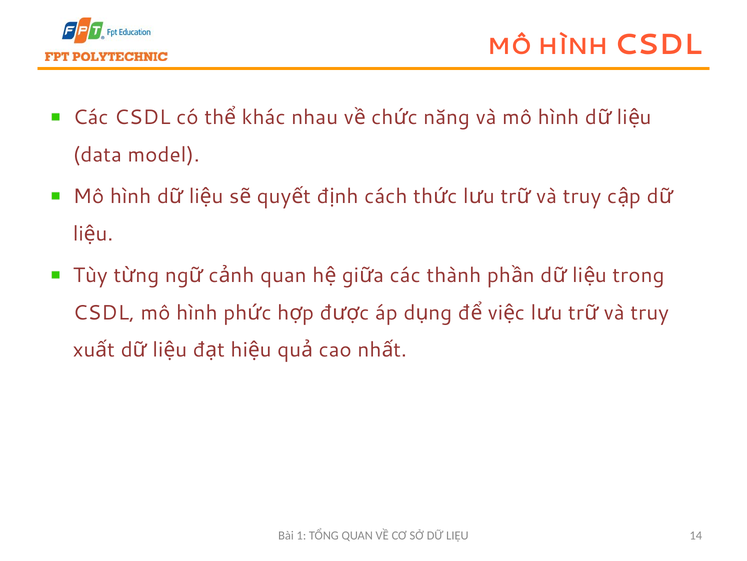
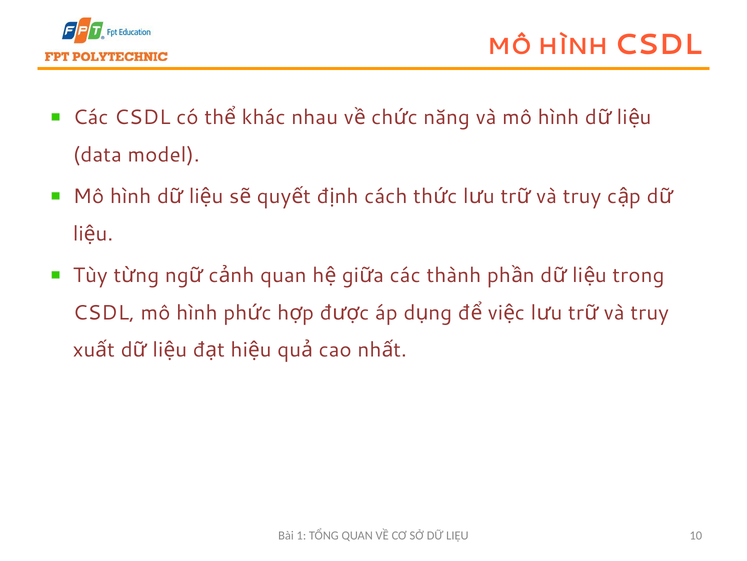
14: 14 -> 10
